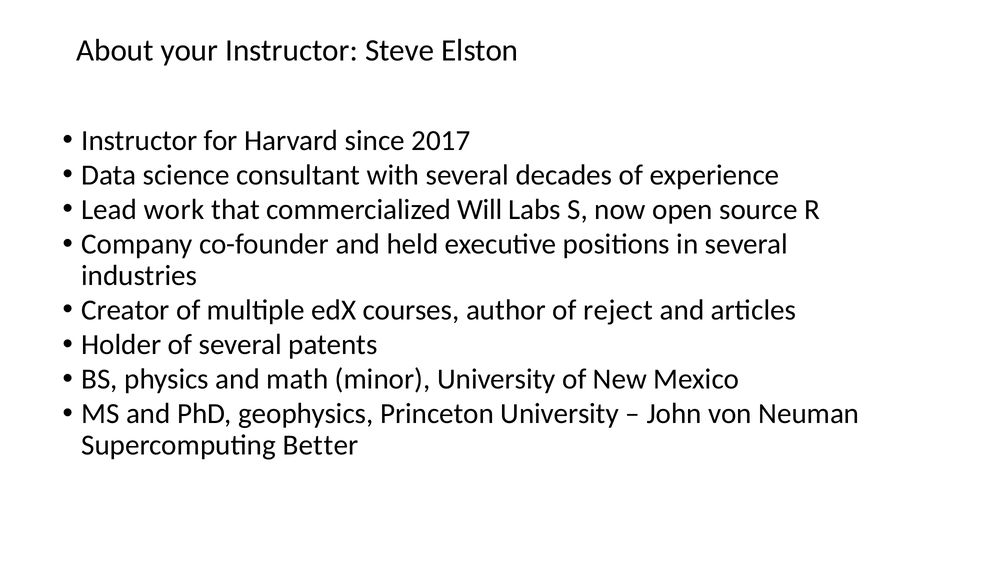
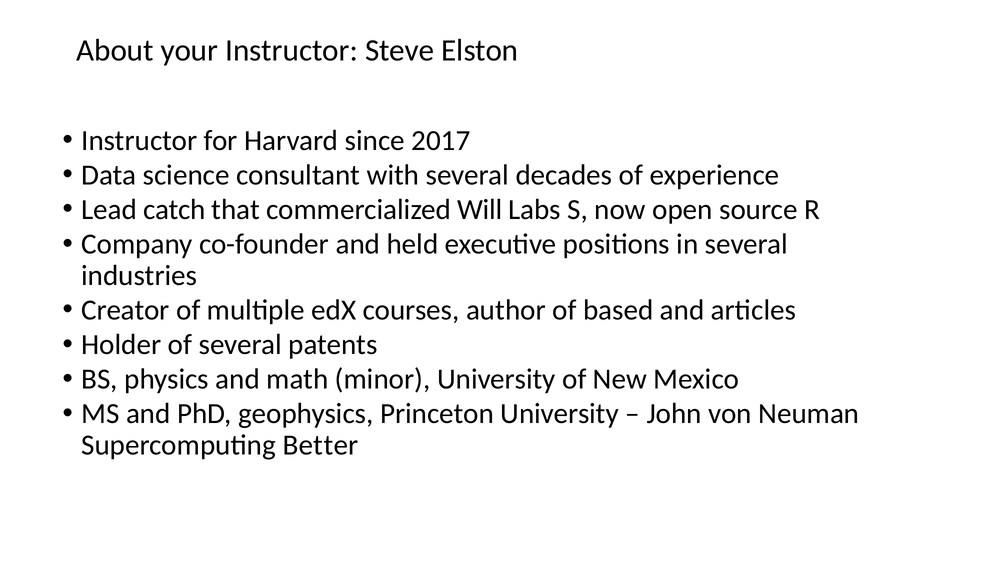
work: work -> catch
reject: reject -> based
